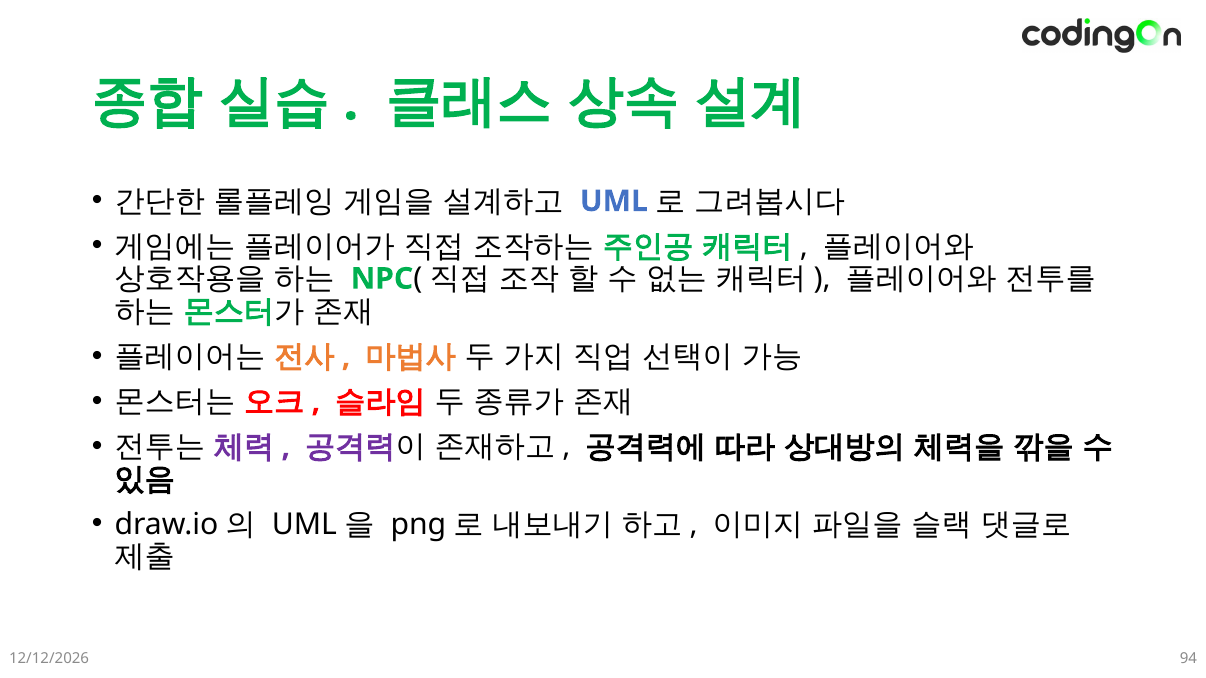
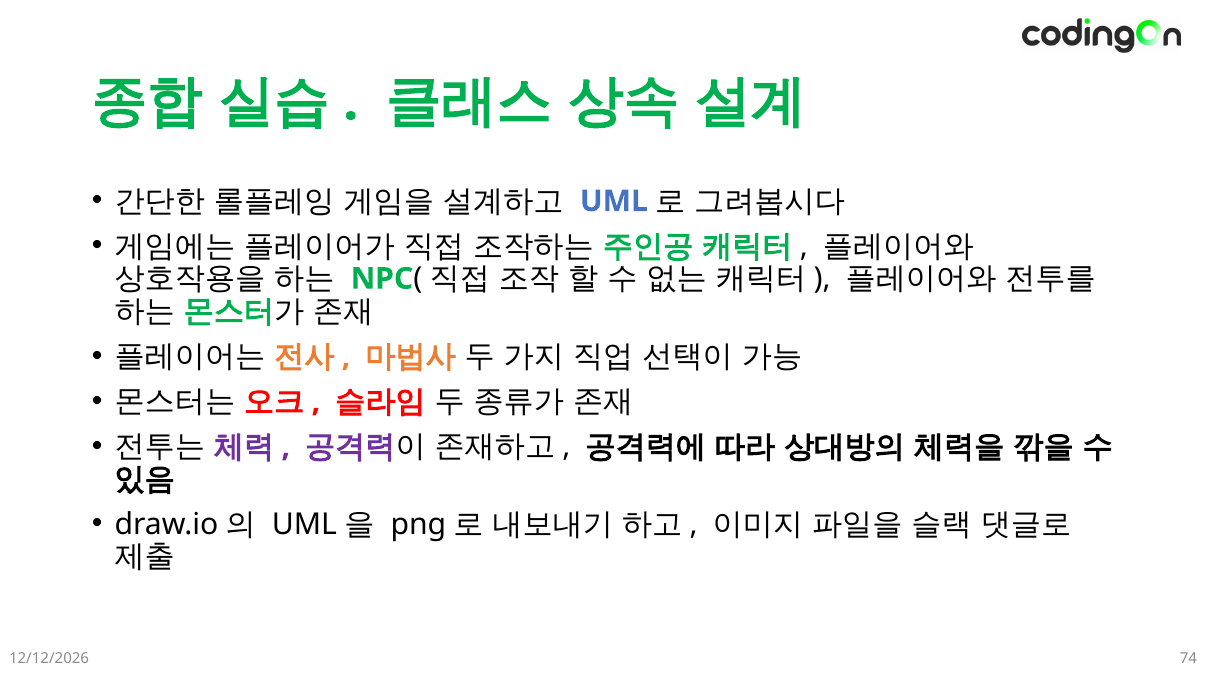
94: 94 -> 74
